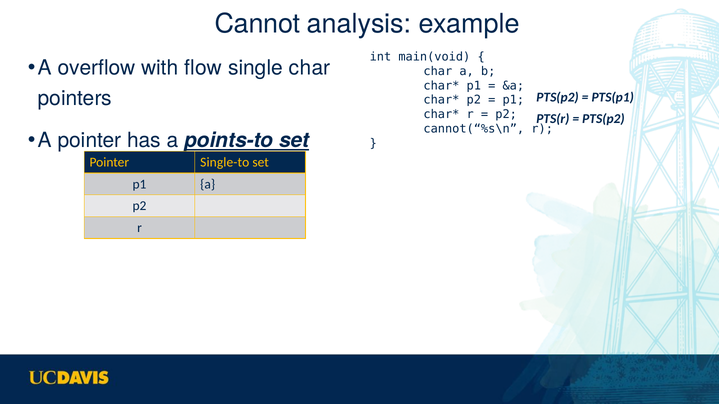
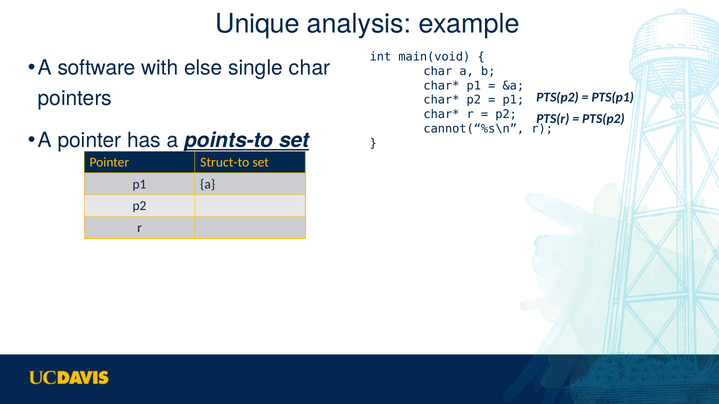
Cannot: Cannot -> Unique
overflow: overflow -> software
flow: flow -> else
Single-to: Single-to -> Struct-to
